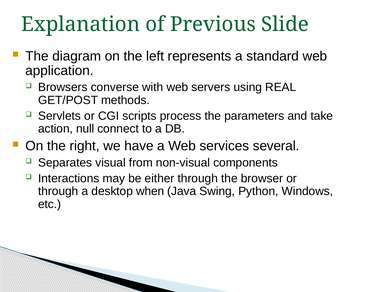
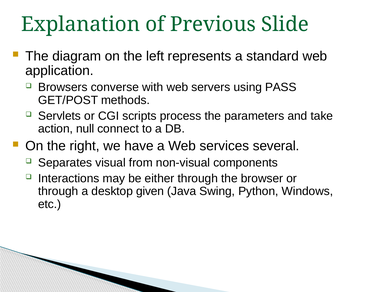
REAL: REAL -> PASS
when: when -> given
